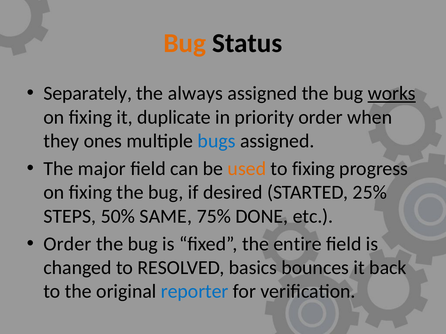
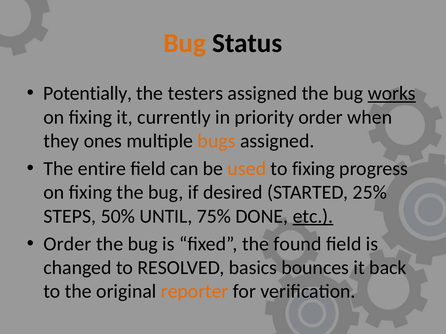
Separately: Separately -> Potentially
always: always -> testers
duplicate: duplicate -> currently
bugs colour: blue -> orange
major: major -> entire
SAME: SAME -> UNTIL
etc underline: none -> present
entire: entire -> found
reporter colour: blue -> orange
